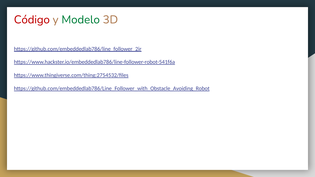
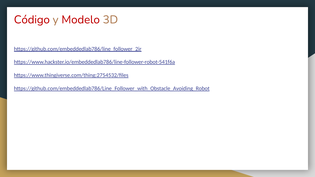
Modelo colour: green -> red
